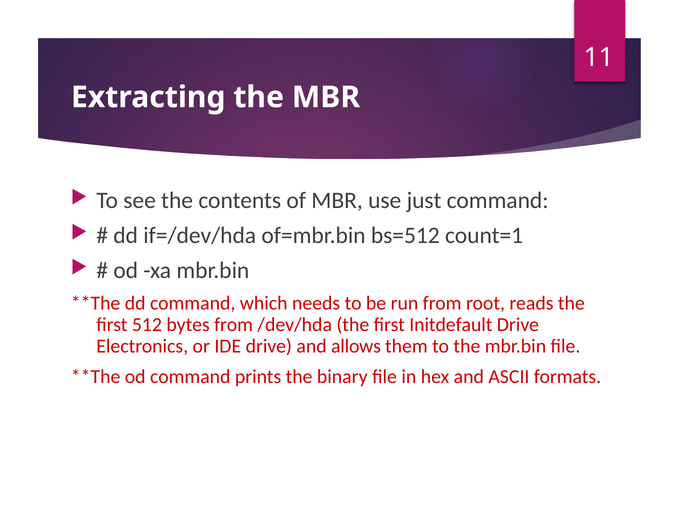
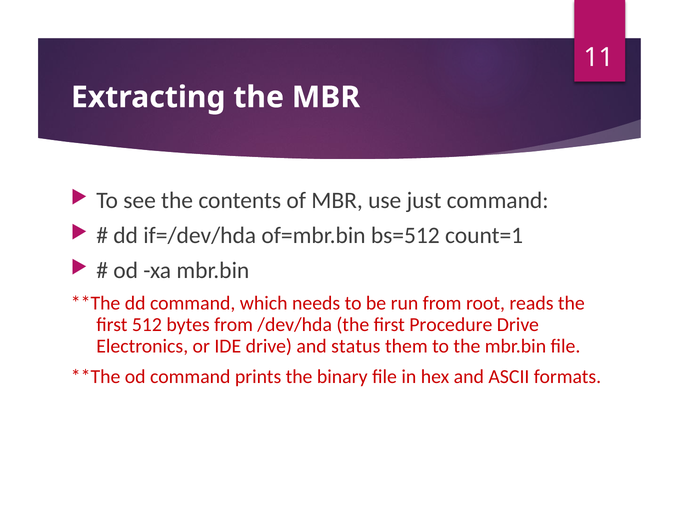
Initdefault: Initdefault -> Procedure
allows: allows -> status
